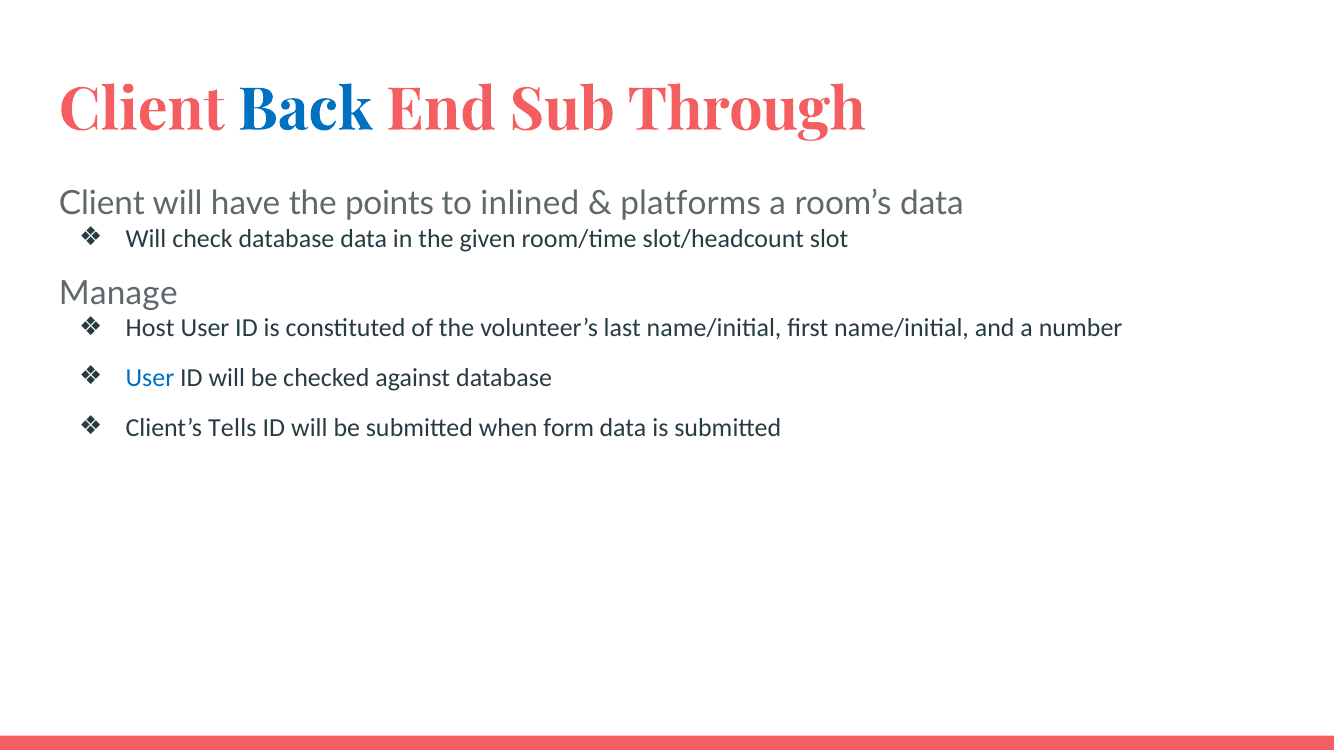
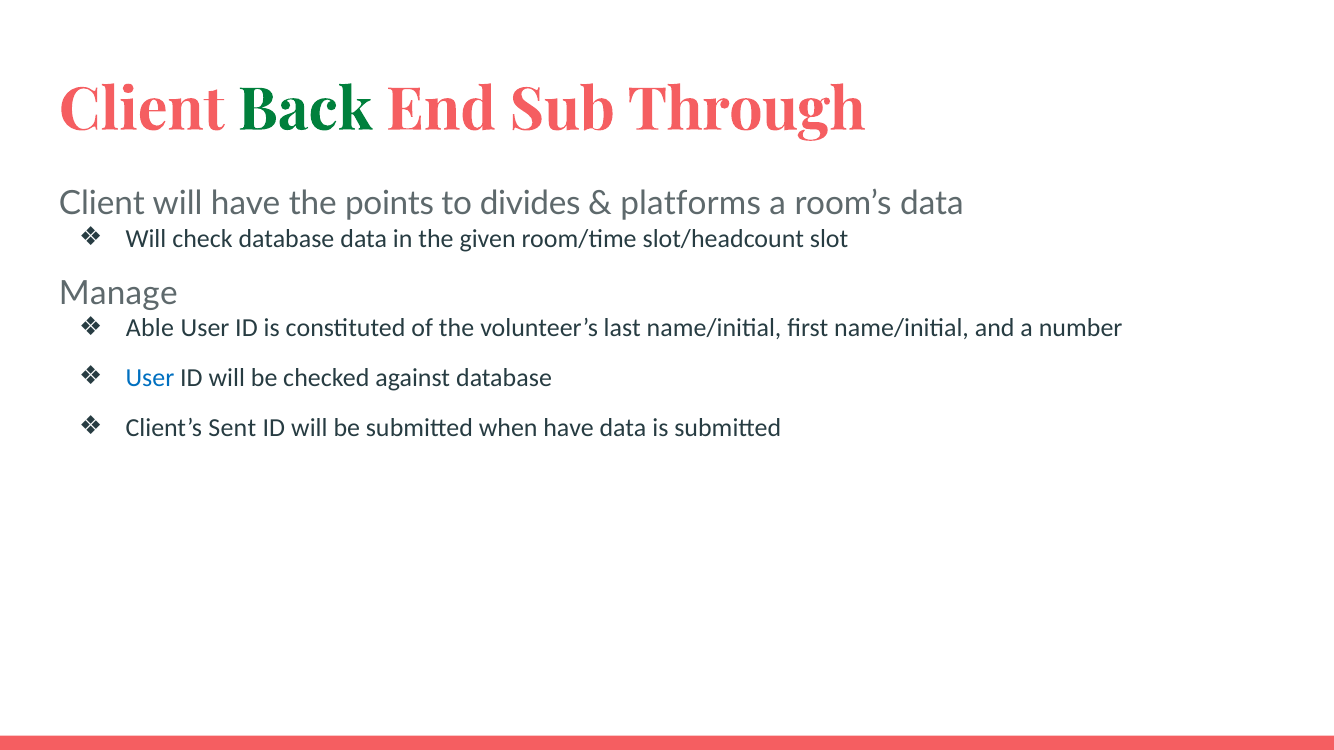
Back colour: blue -> green
inlined: inlined -> divides
Host: Host -> Able
Tells: Tells -> Sent
when form: form -> have
